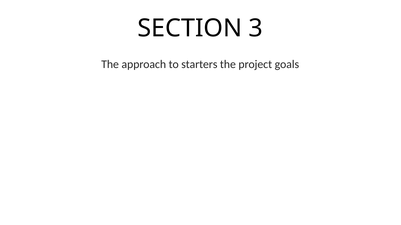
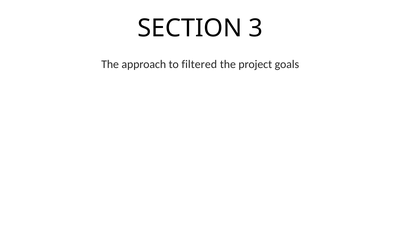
starters: starters -> filtered
